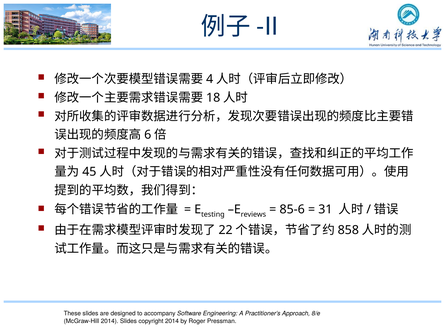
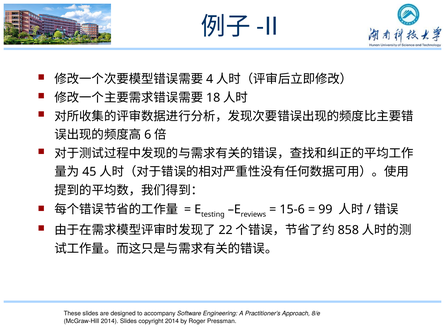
85-6: 85-6 -> 15-6
31: 31 -> 99
